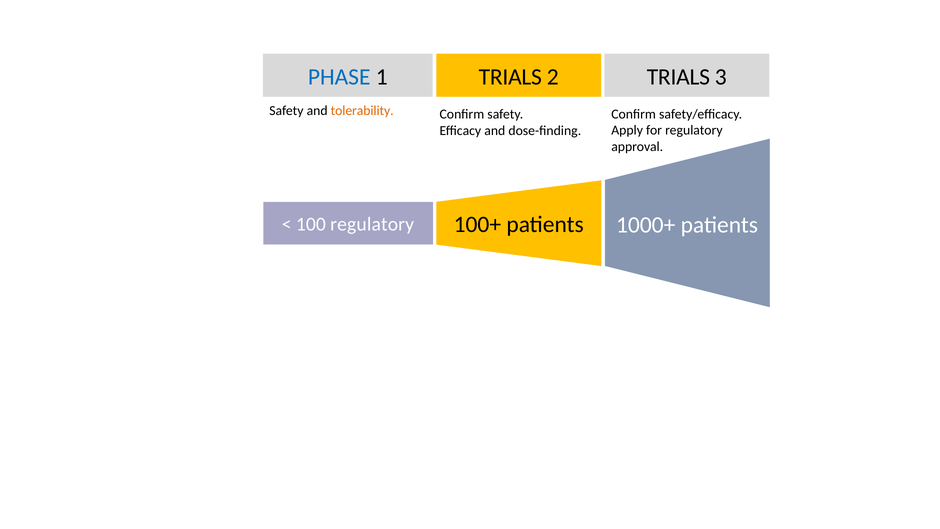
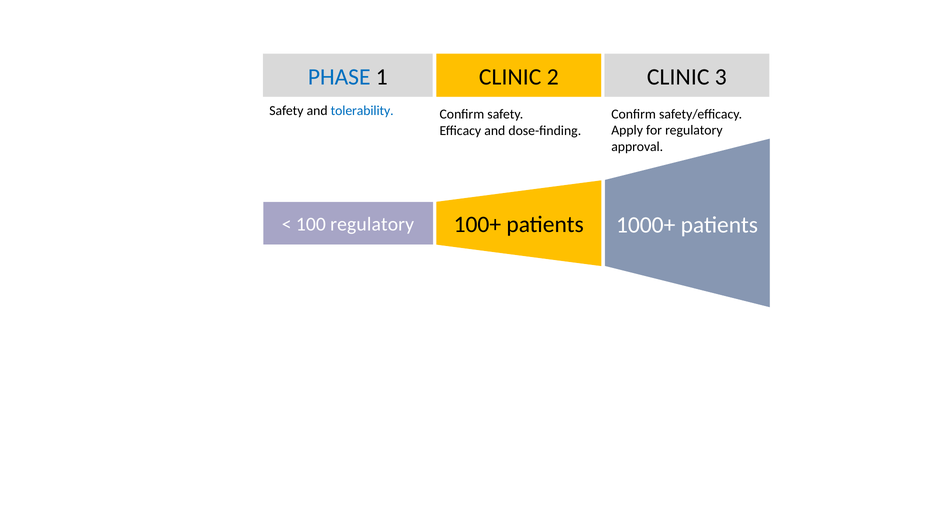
1 TRIALS: TRIALS -> CLINIC
2 TRIALS: TRIALS -> CLINIC
tolerability colour: orange -> blue
